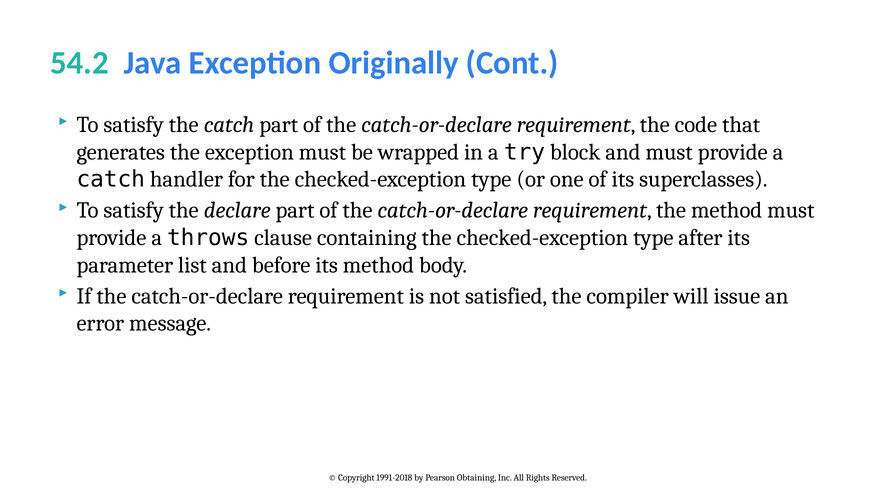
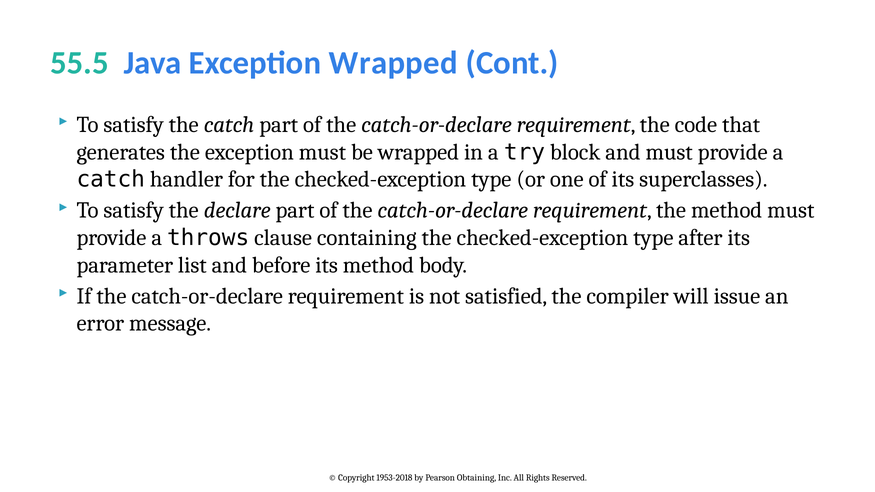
54.2: 54.2 -> 55.5
Exception Originally: Originally -> Wrapped
1991-2018: 1991-2018 -> 1953-2018
